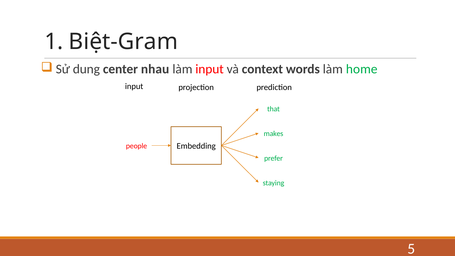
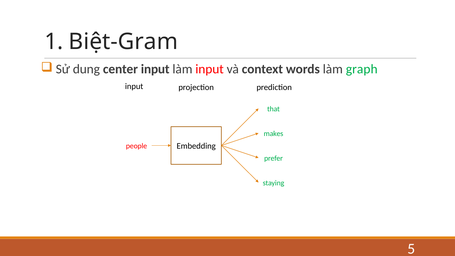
center nhau: nhau -> input
home: home -> graph
